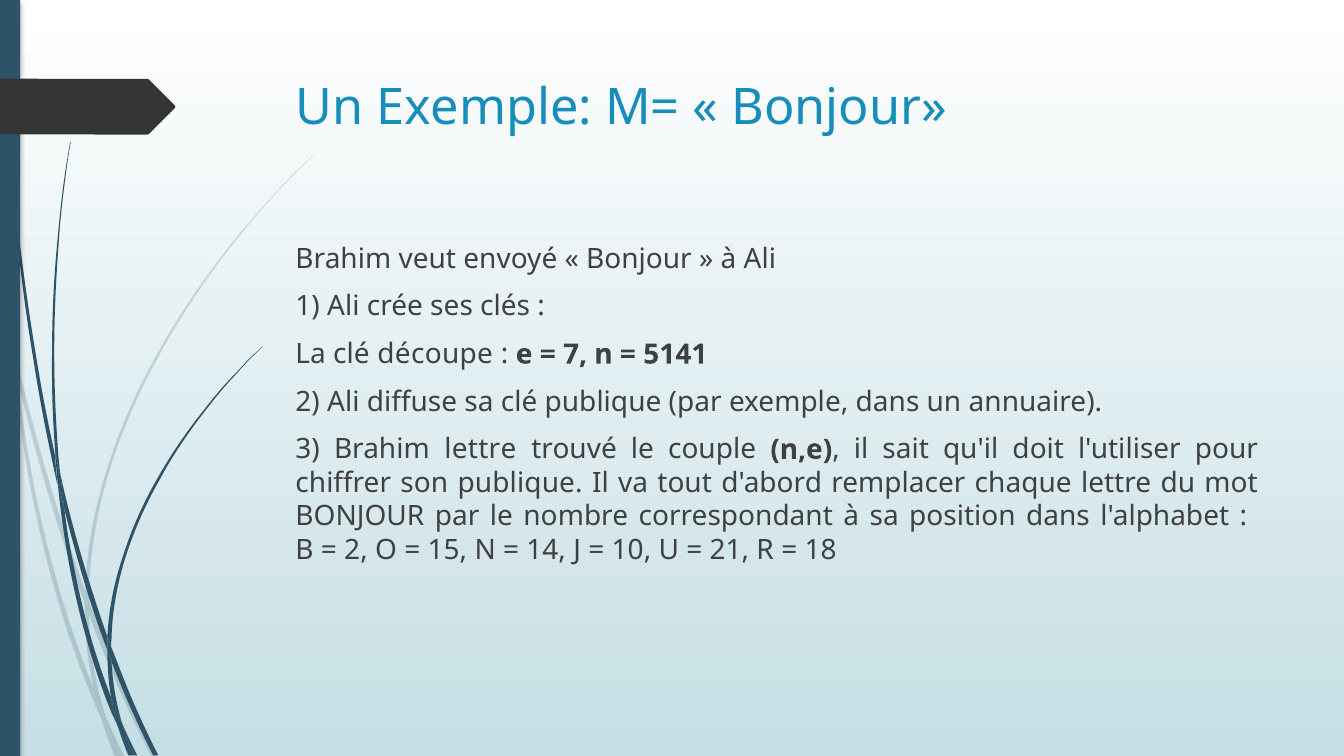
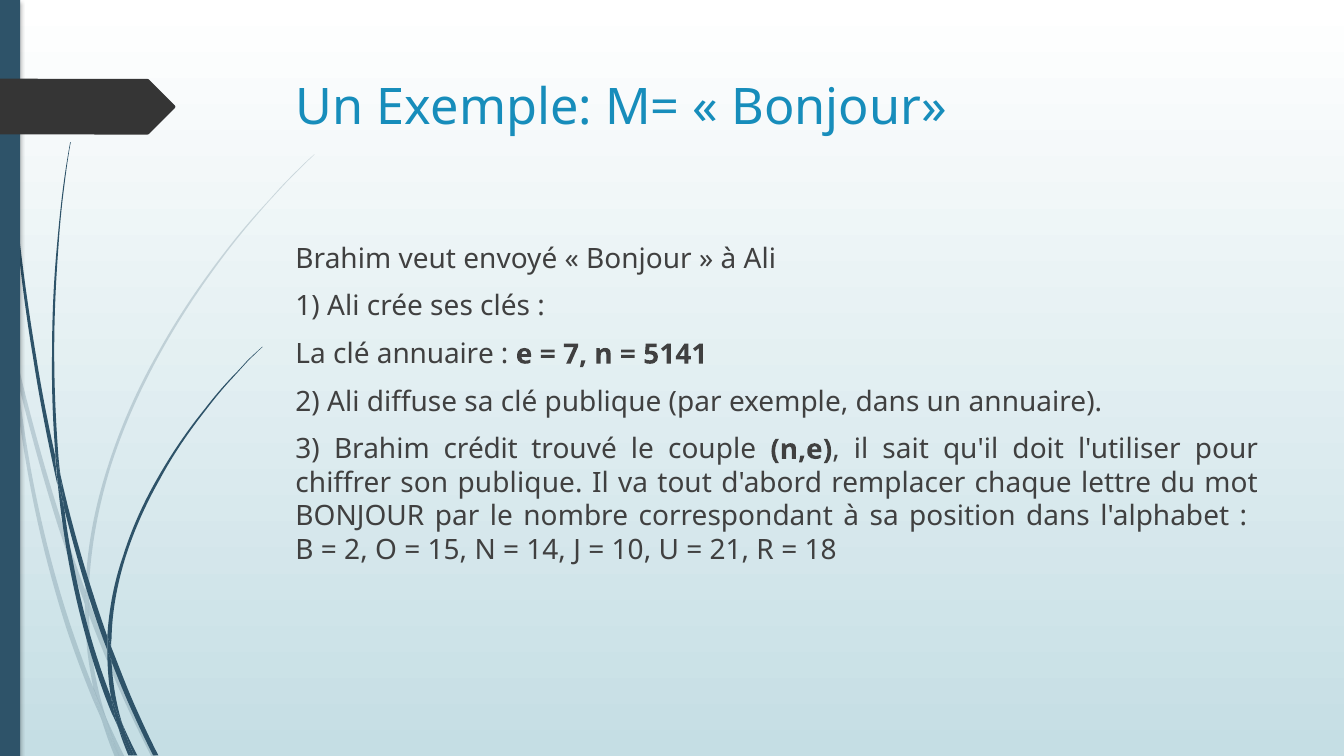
clé découpe: découpe -> annuaire
Brahim lettre: lettre -> crédit
